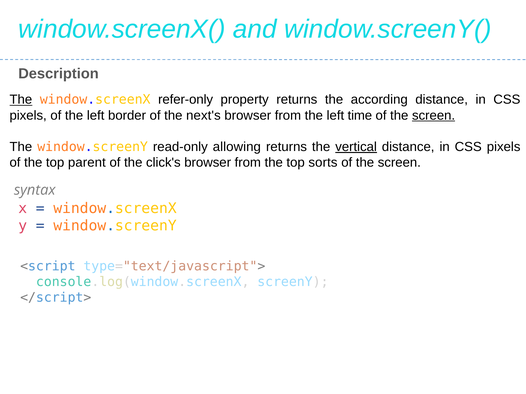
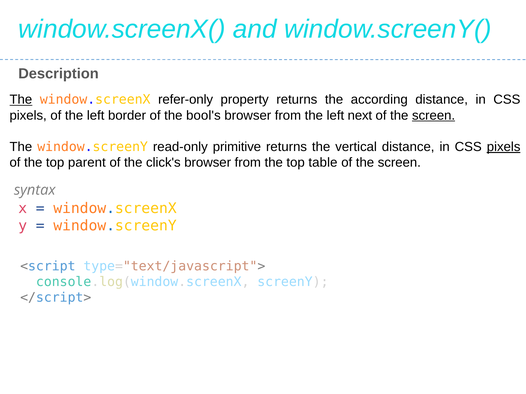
next's: next's -> bool's
time: time -> next
allowing: allowing -> primitive
vertical underline: present -> none
pixels at (504, 147) underline: none -> present
sorts: sorts -> table
